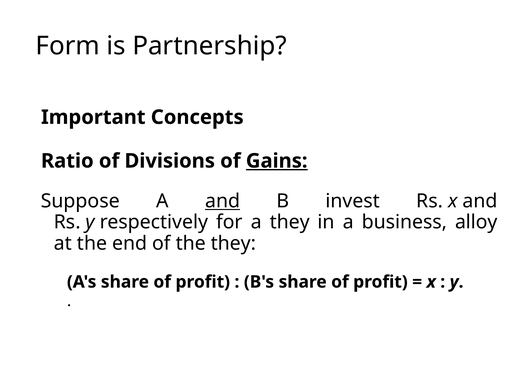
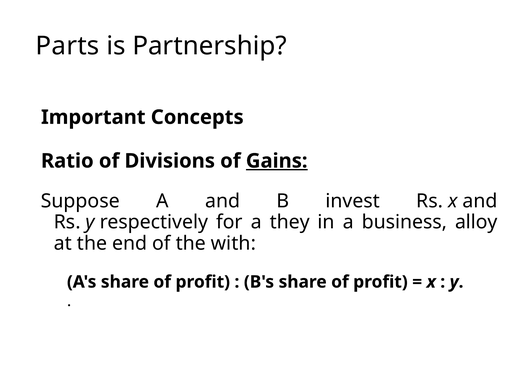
Form: Form -> Parts
and at (223, 201) underline: present -> none
the they: they -> with
